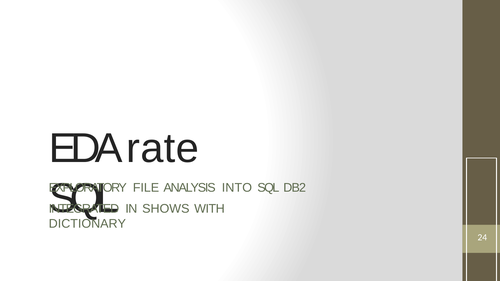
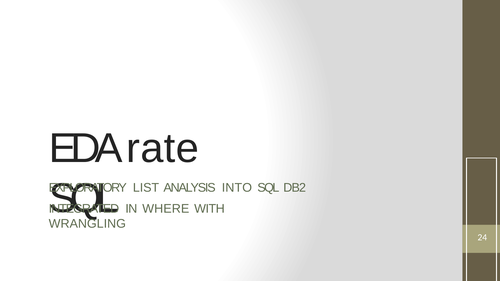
FILE: FILE -> LIST
SHOWS: SHOWS -> WHERE
DICTIONARY: DICTIONARY -> WRANGLING
